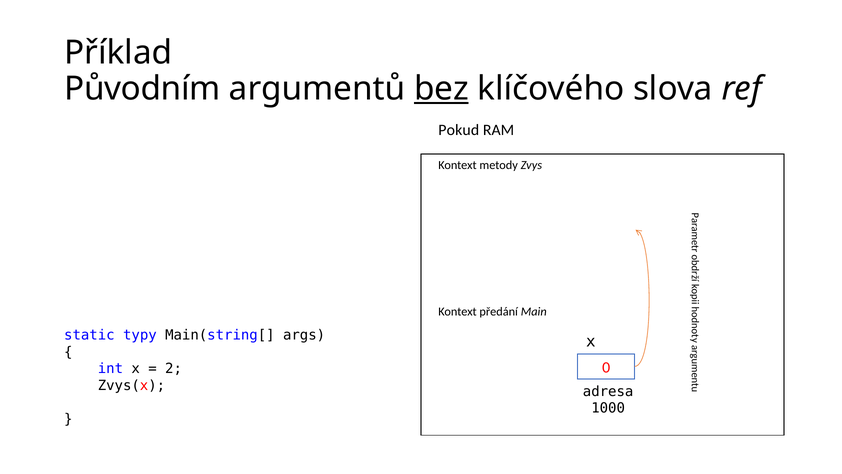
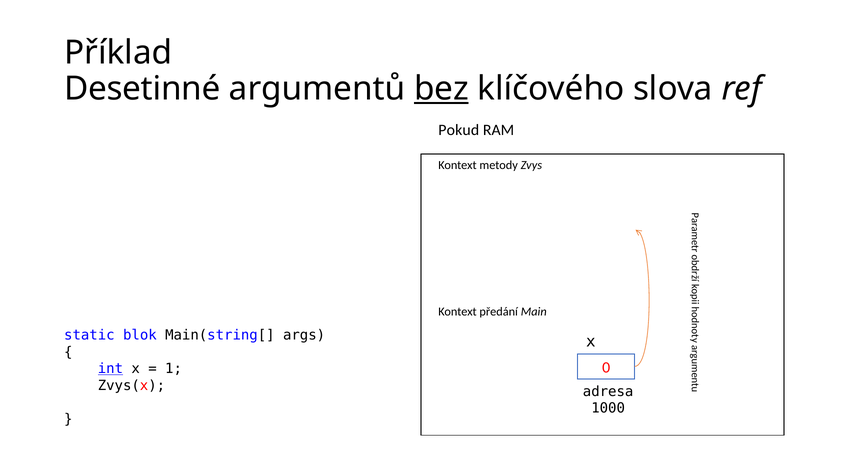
Původním: Původním -> Desetinné
typy: typy -> blok
int underline: none -> present
2: 2 -> 1
